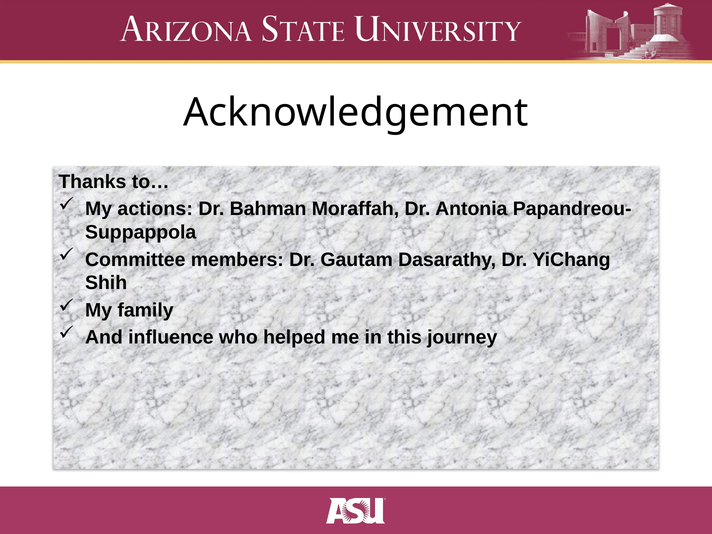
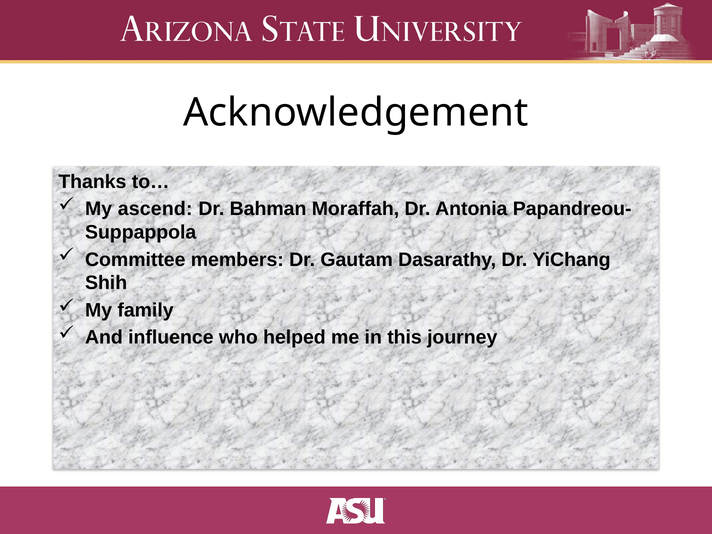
actions: actions -> ascend
